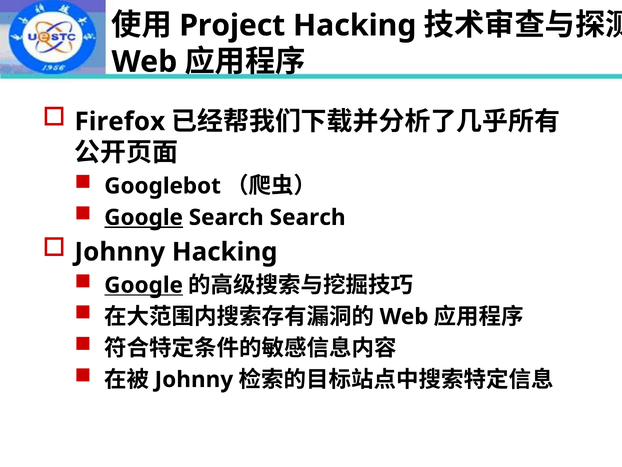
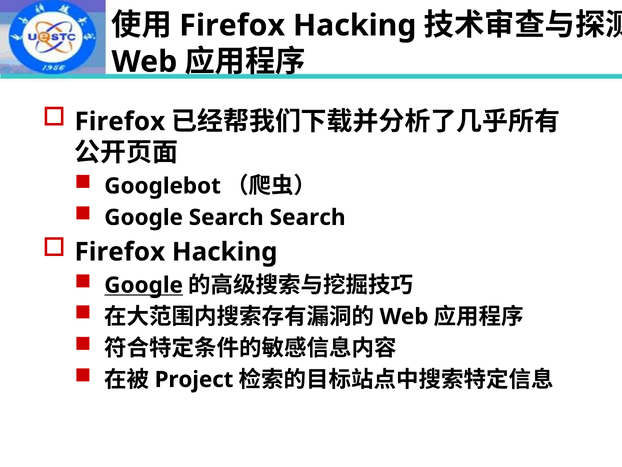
Project at (232, 25): Project -> Firefox
Google at (144, 217) underline: present -> none
Johnny at (120, 252): Johnny -> Firefox
Johnny at (194, 379): Johnny -> Project
